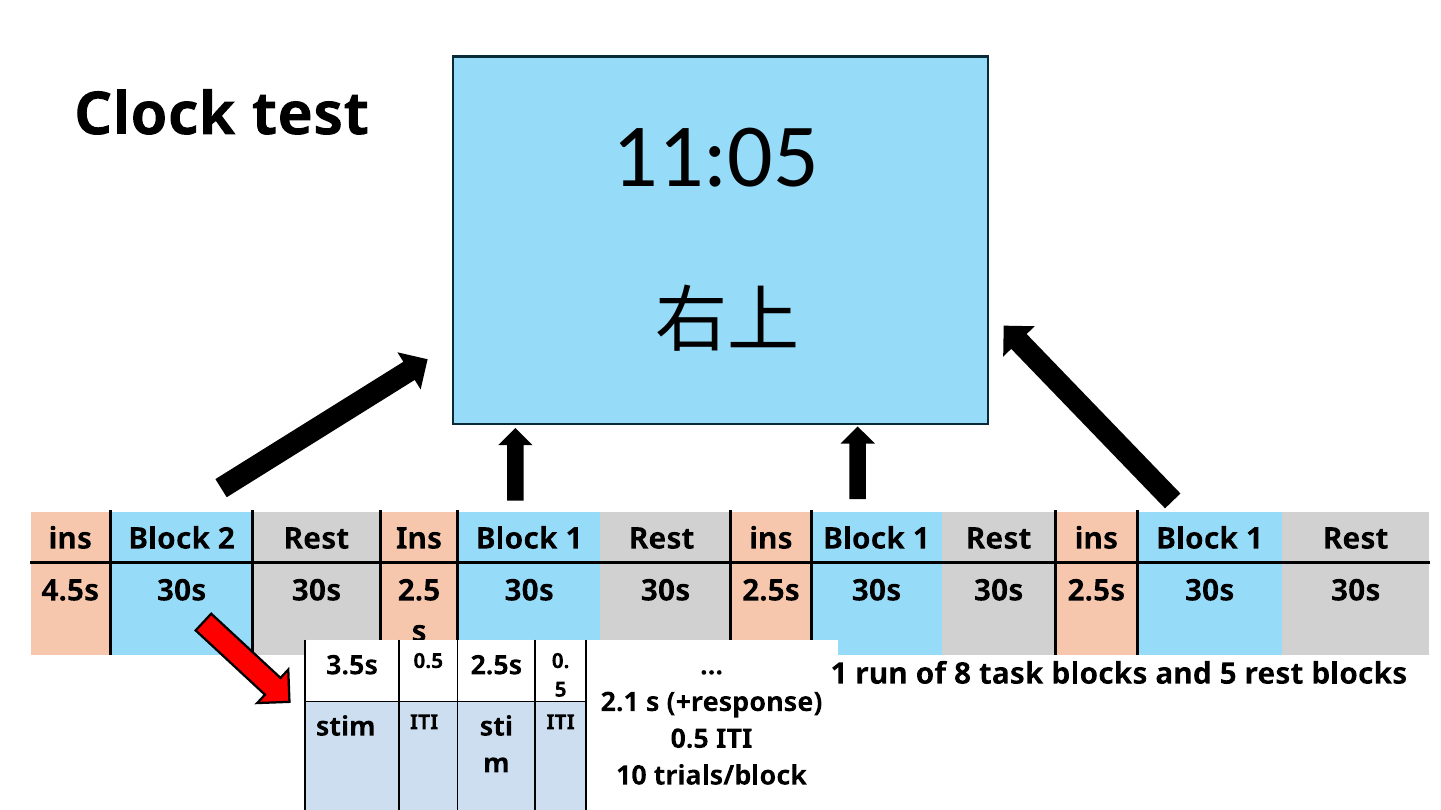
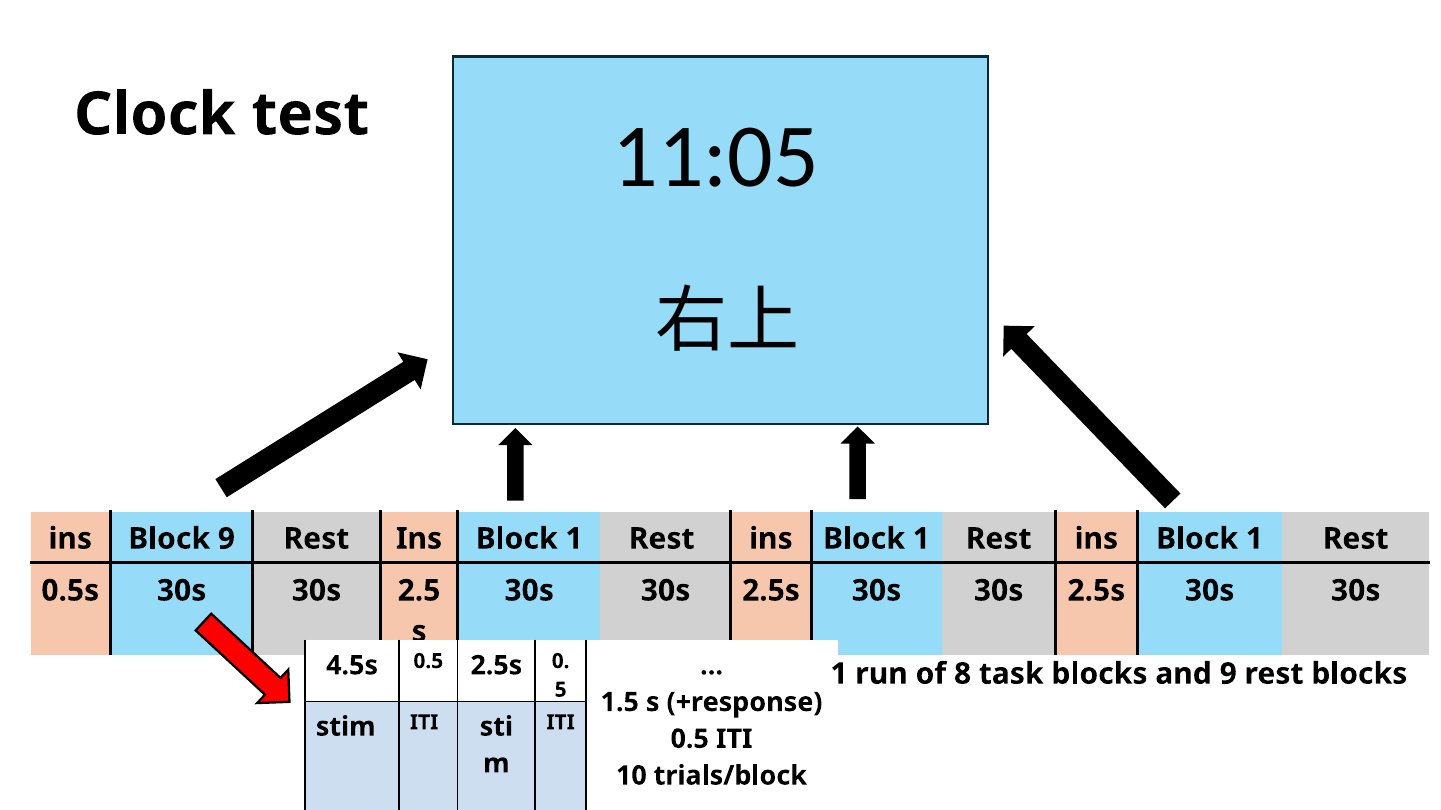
Block 2: 2 -> 9
4.5s: 4.5s -> 0.5s
3.5s: 3.5s -> 4.5s
and 5: 5 -> 9
2.1: 2.1 -> 1.5
